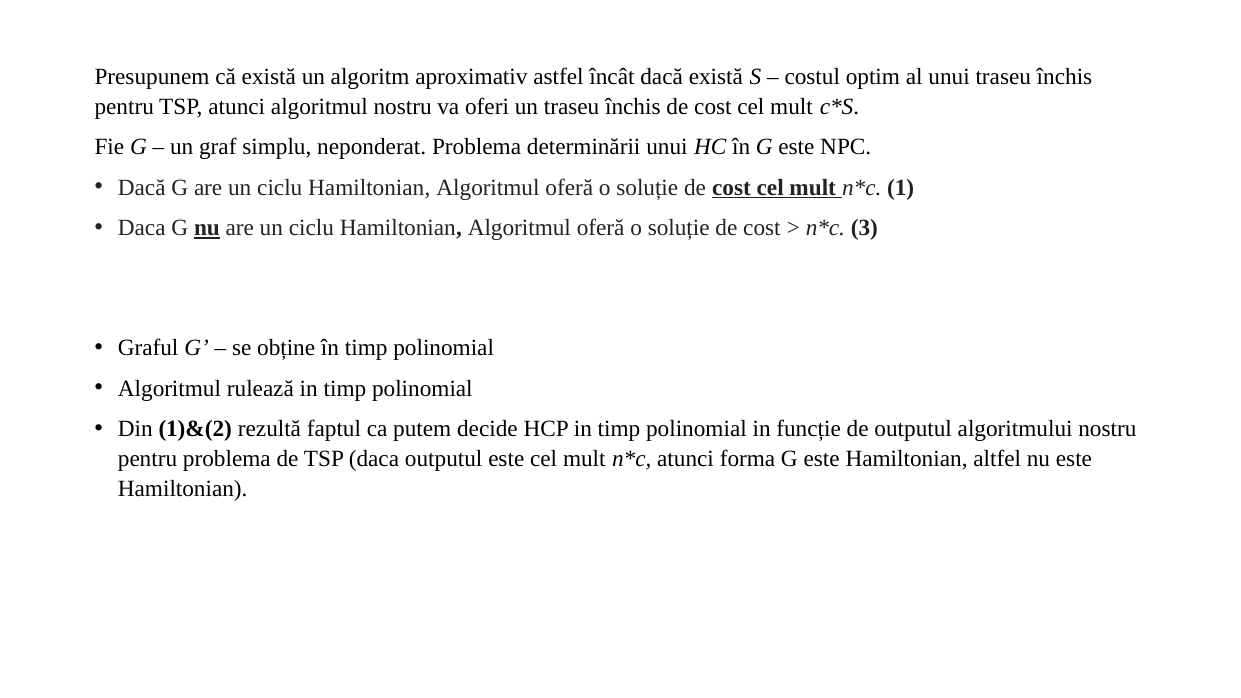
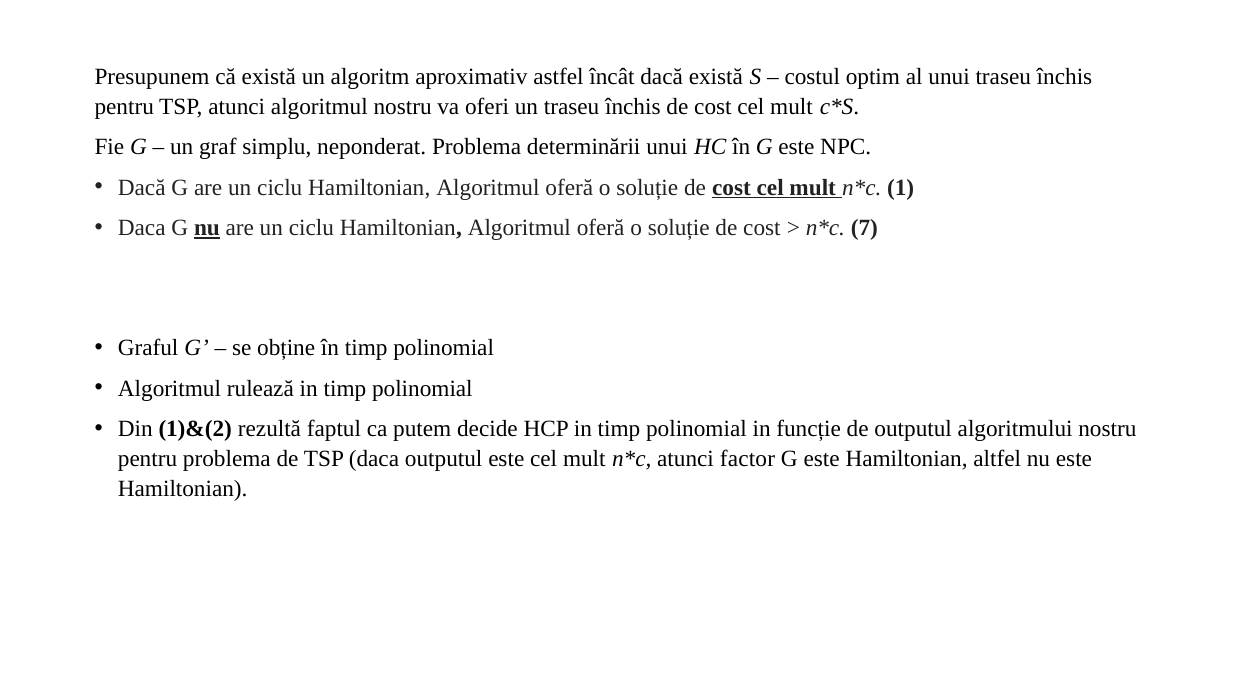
3: 3 -> 7
forma: forma -> factor
